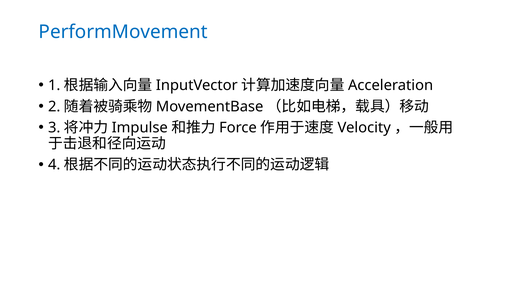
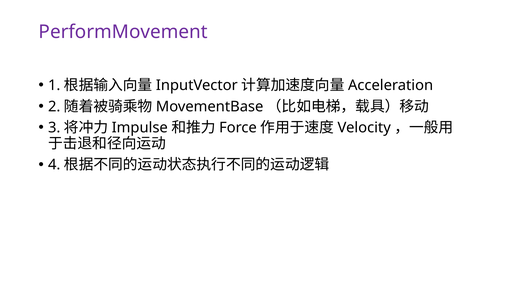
PerformMovement colour: blue -> purple
